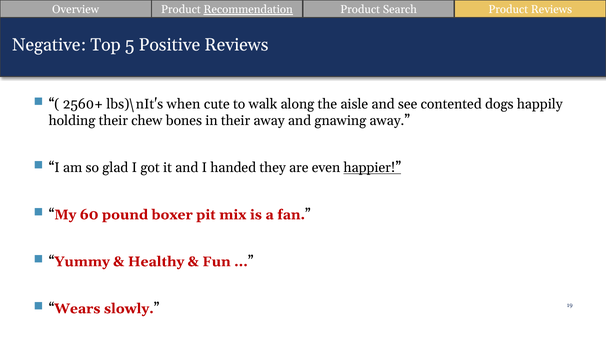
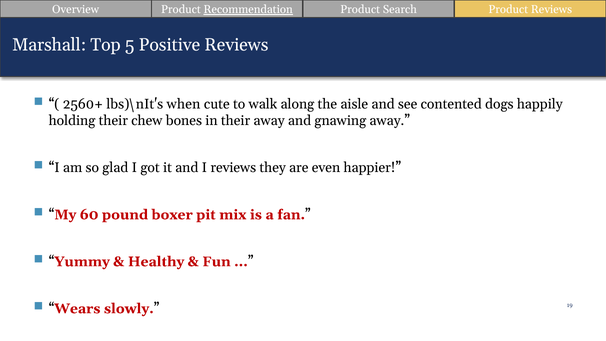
Negative: Negative -> Marshall
I handed: handed -> reviews
happier underline: present -> none
